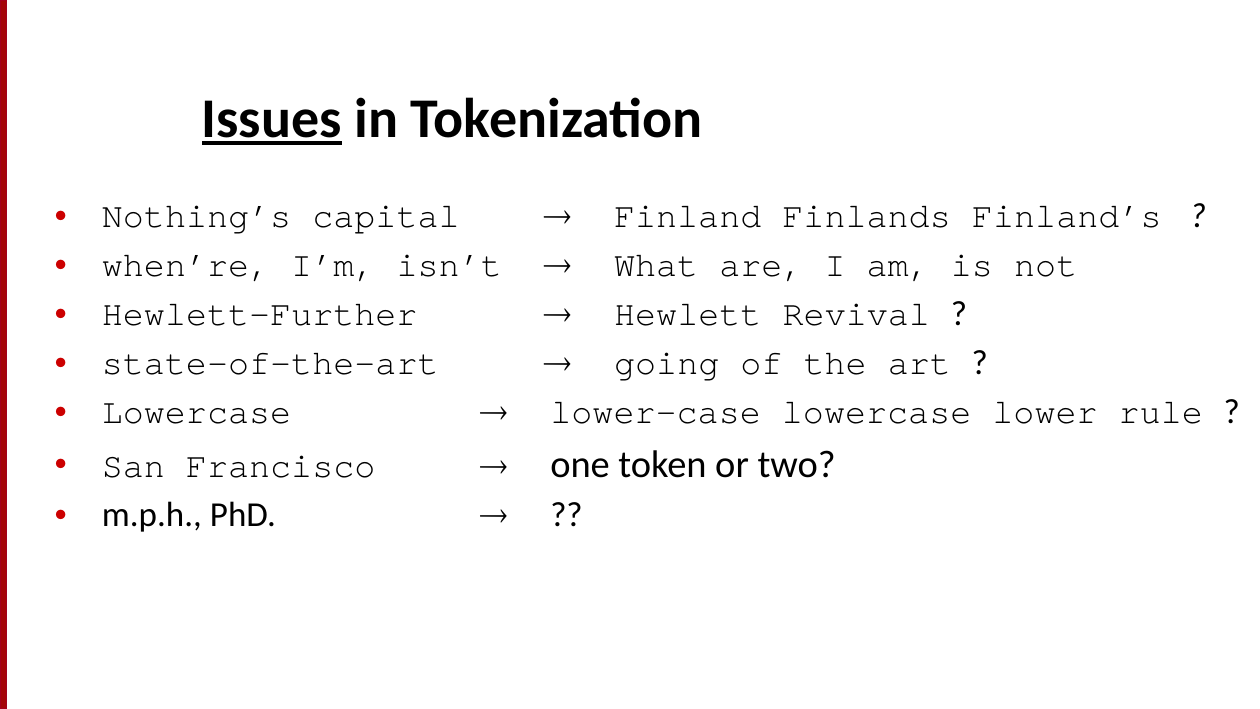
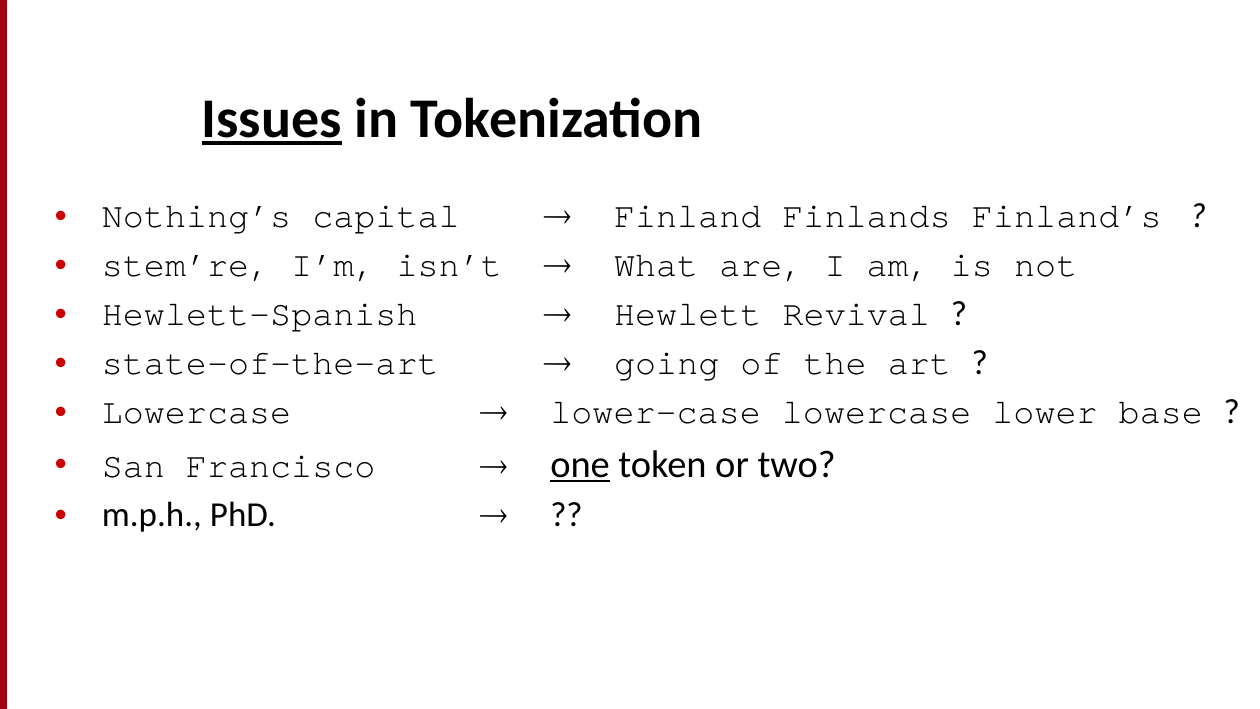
when’re: when’re -> stem’re
Hewlett-Further: Hewlett-Further -> Hewlett-Spanish
rule: rule -> base
one underline: none -> present
